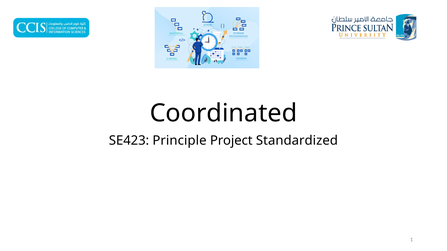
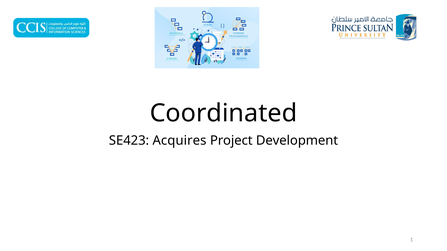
Principle: Principle -> Acquires
Standardized: Standardized -> Development
